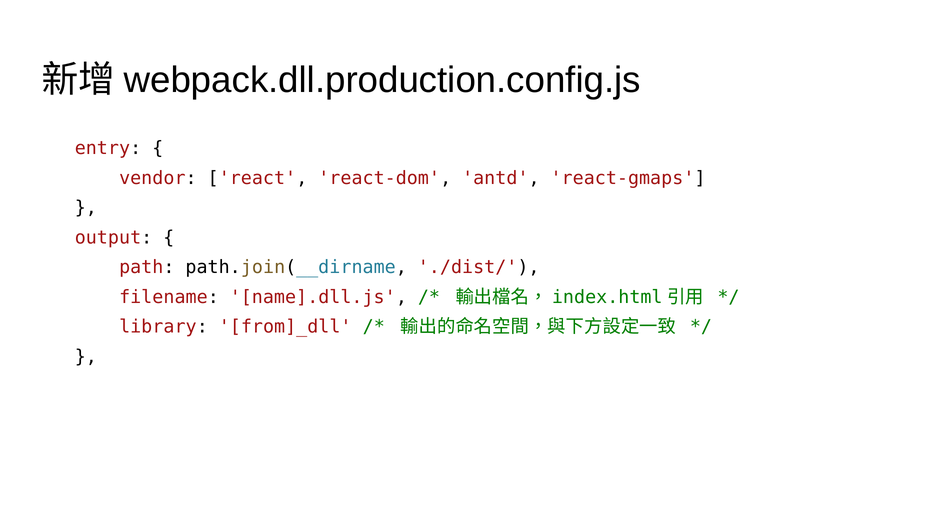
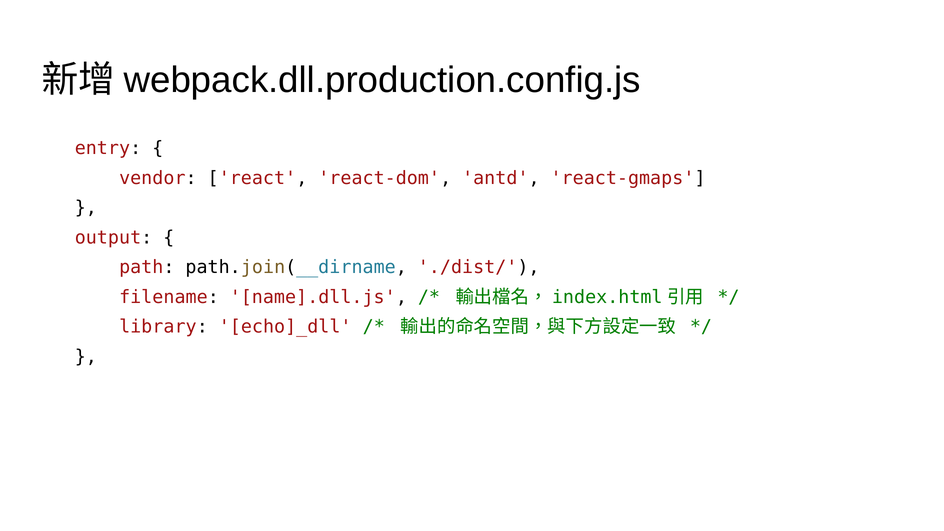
from]_dll: from]_dll -> echo]_dll
